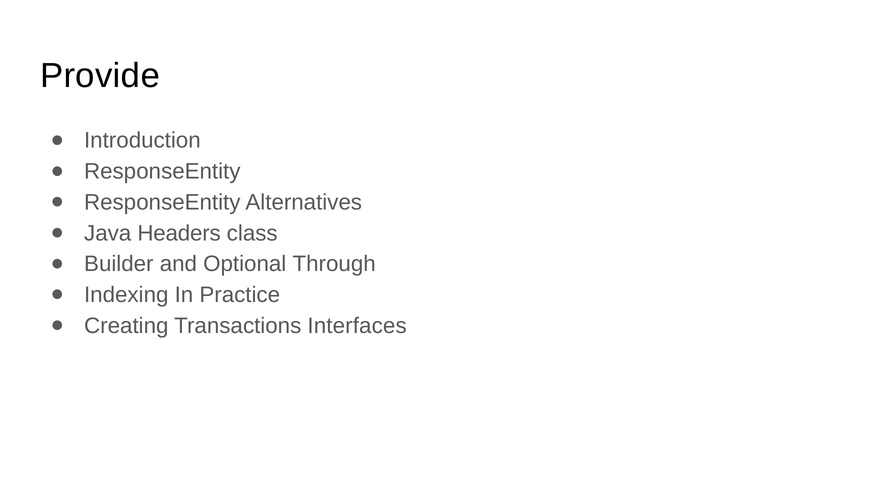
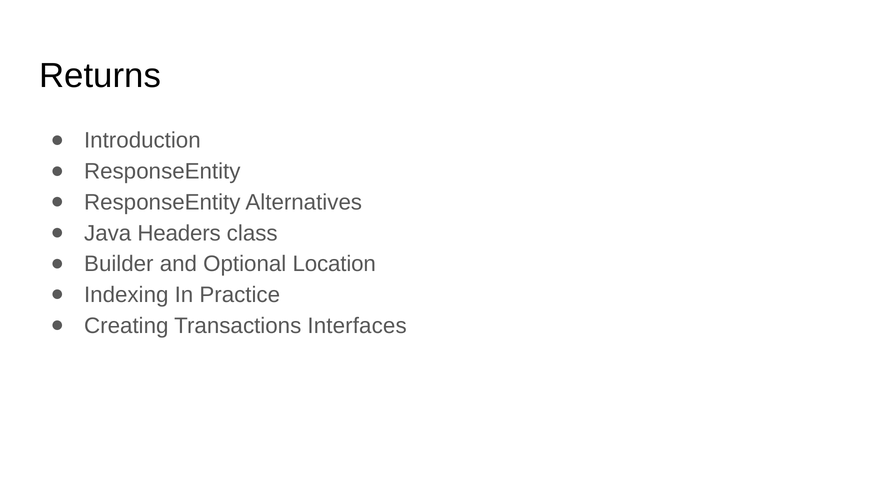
Provide: Provide -> Returns
Through: Through -> Location
